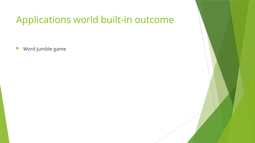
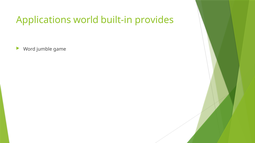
outcome: outcome -> provides
